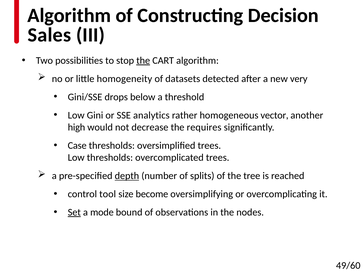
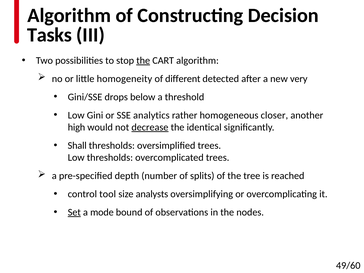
Sales: Sales -> Tasks
datasets: datasets -> different
vector: vector -> closer
decrease underline: none -> present
requires: requires -> identical
Case: Case -> Shall
depth underline: present -> none
become: become -> analysts
